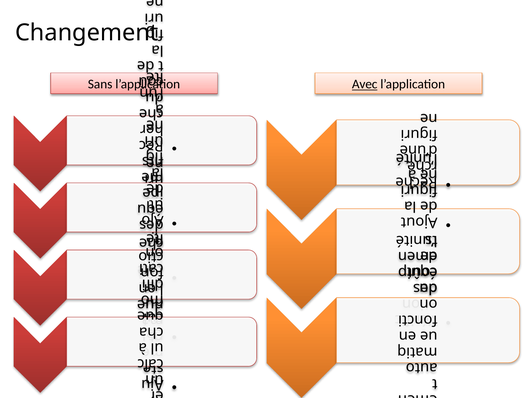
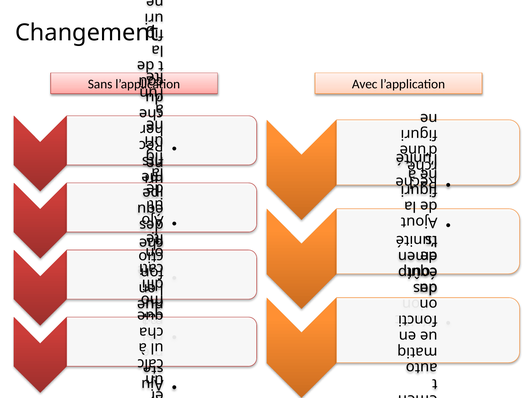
Avec underline: present -> none
